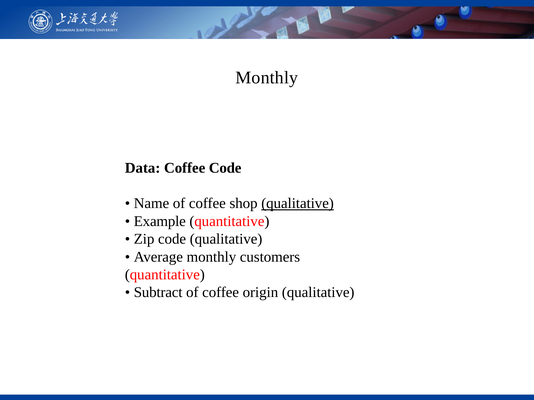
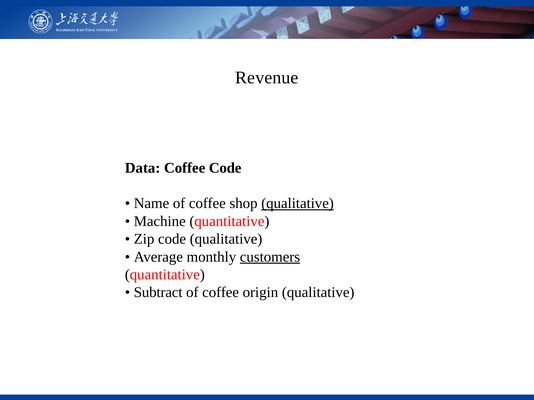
Monthly at (267, 78): Monthly -> Revenue
Example: Example -> Machine
customers underline: none -> present
